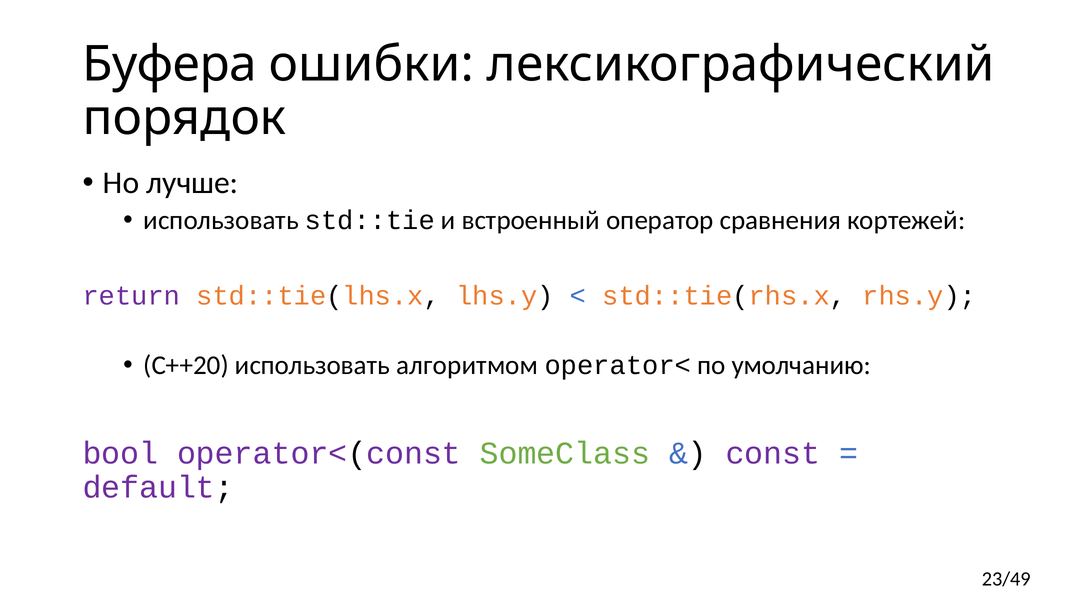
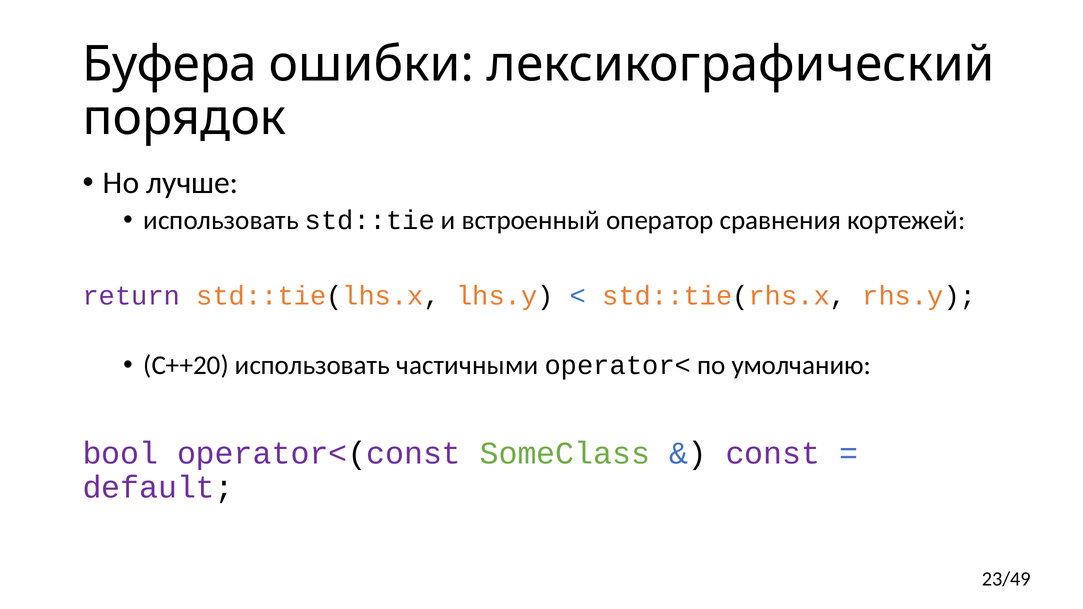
алгоритмом: алгоритмом -> частичными
